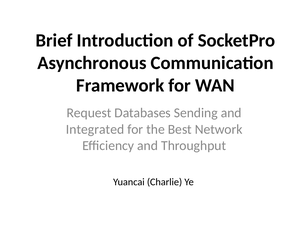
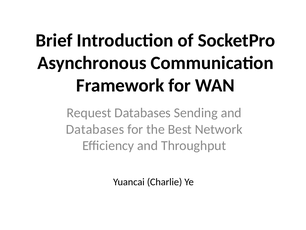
Integrated at (95, 129): Integrated -> Databases
